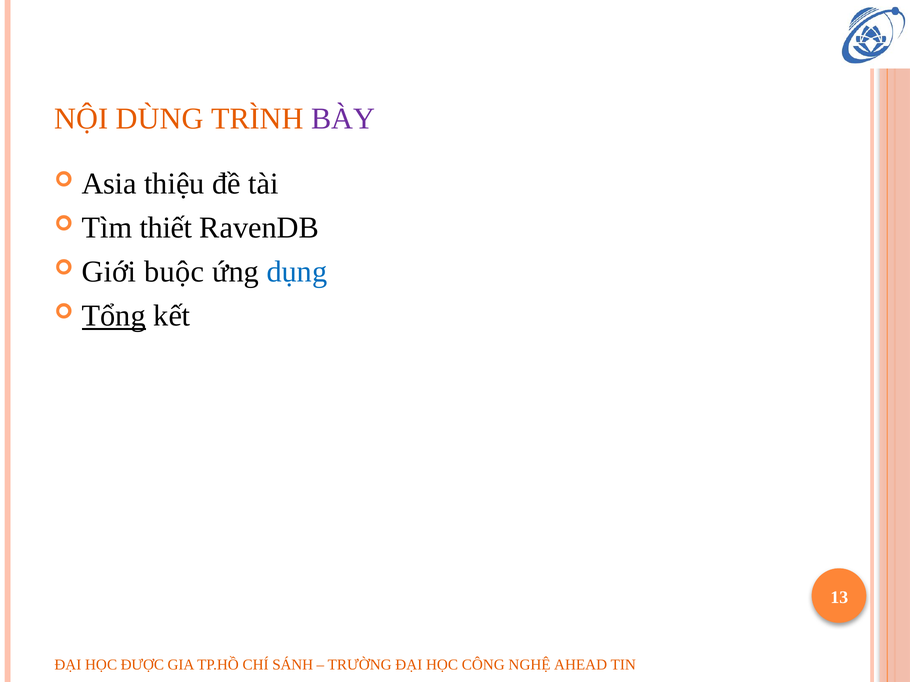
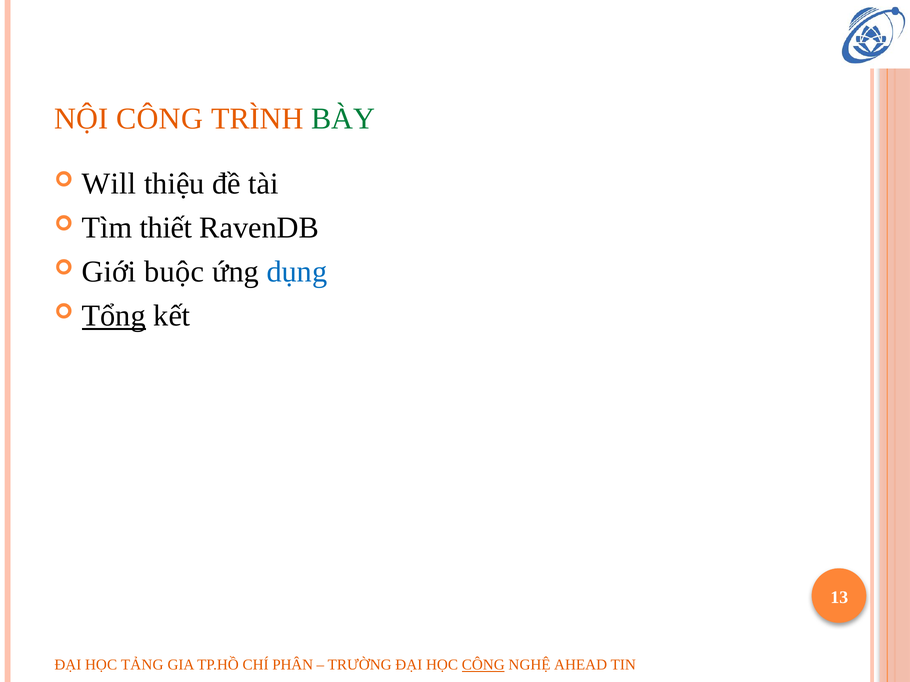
NỘI DÙNG: DÙNG -> CÔNG
BÀY colour: purple -> green
Asia: Asia -> Will
ĐƯỢC: ĐƯỢC -> TẢNG
SÁNH: SÁNH -> PHÂN
CÔNG at (483, 665) underline: none -> present
